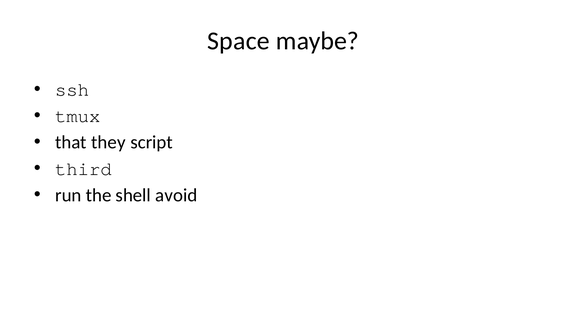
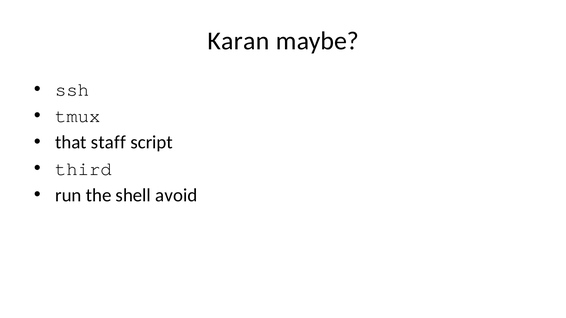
Space: Space -> Karan
they: they -> staff
